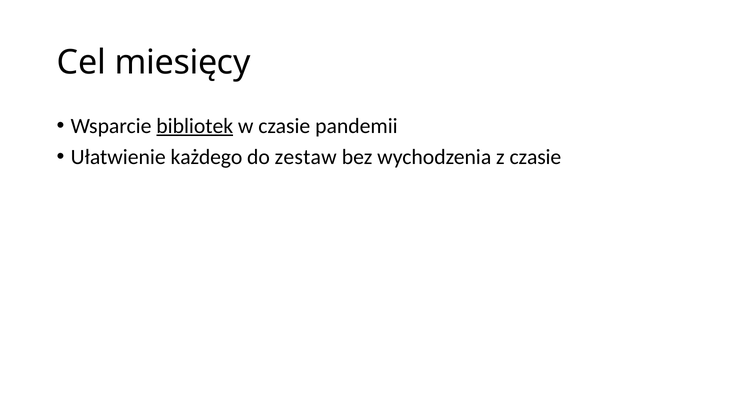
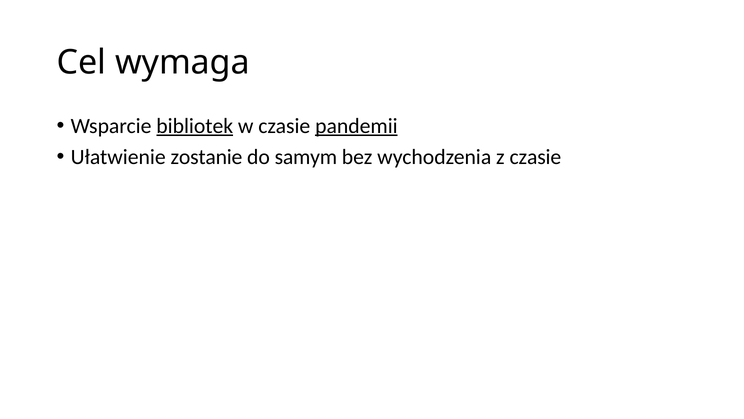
miesięcy: miesięcy -> wymaga
pandemii underline: none -> present
każdego: każdego -> zostanie
zestaw: zestaw -> samym
